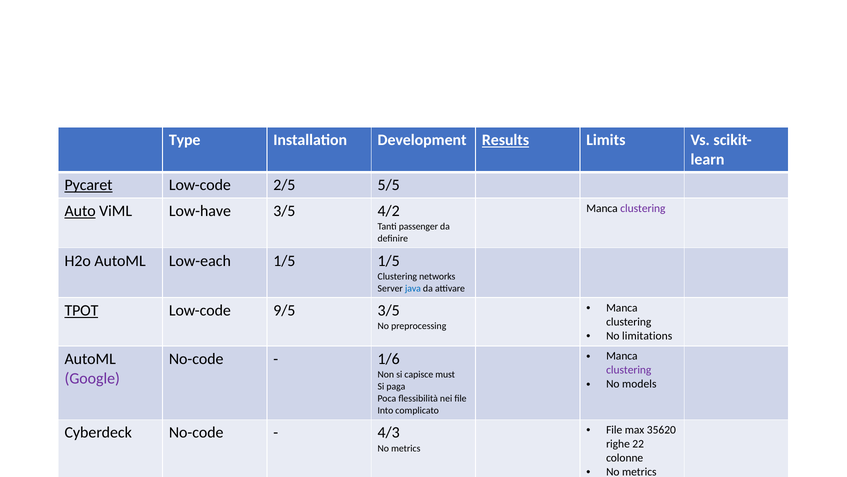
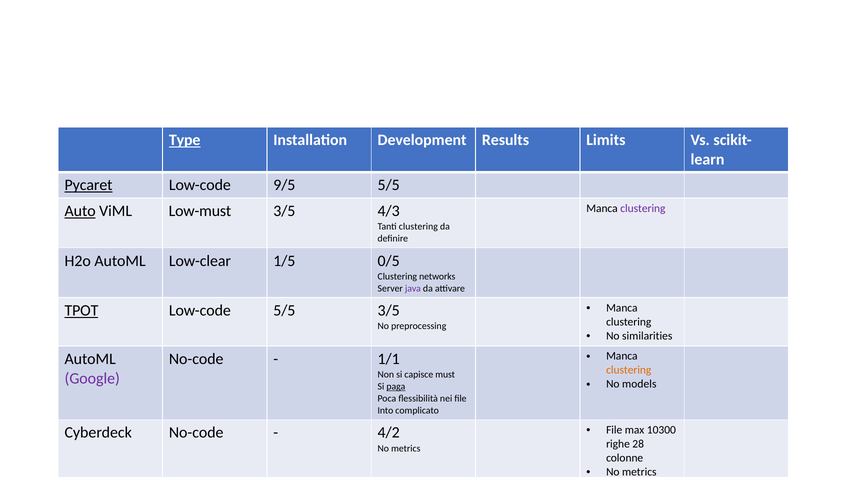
Type underline: none -> present
Results underline: present -> none
2/5: 2/5 -> 9/5
Low-have: Low-have -> Low-must
4/2: 4/2 -> 4/3
Tanti passenger: passenger -> clustering
Low-each: Low-each -> Low-clear
1/5 1/5: 1/5 -> 0/5
java colour: blue -> purple
Low-code 9/5: 9/5 -> 5/5
limitations: limitations -> similarities
1/6: 1/6 -> 1/1
clustering at (629, 370) colour: purple -> orange
paga underline: none -> present
35620: 35620 -> 10300
4/3: 4/3 -> 4/2
22: 22 -> 28
